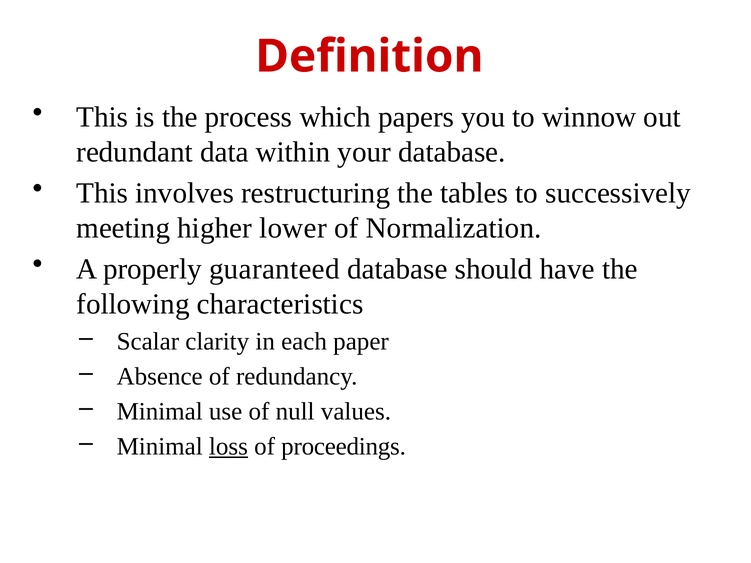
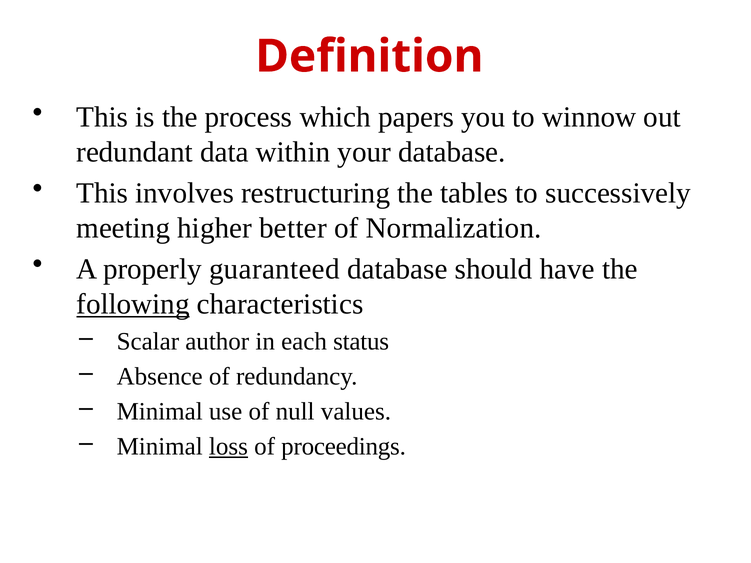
lower: lower -> better
following underline: none -> present
clarity: clarity -> author
paper: paper -> status
